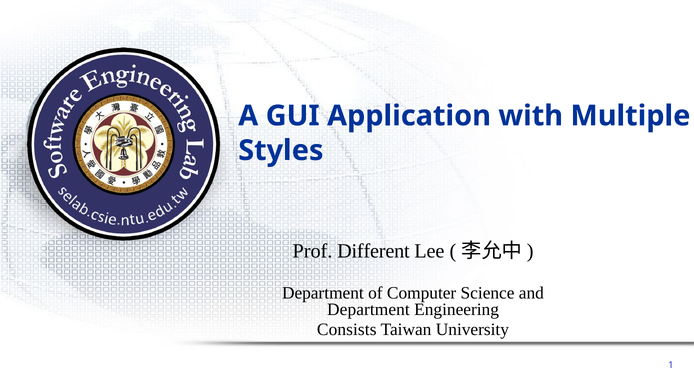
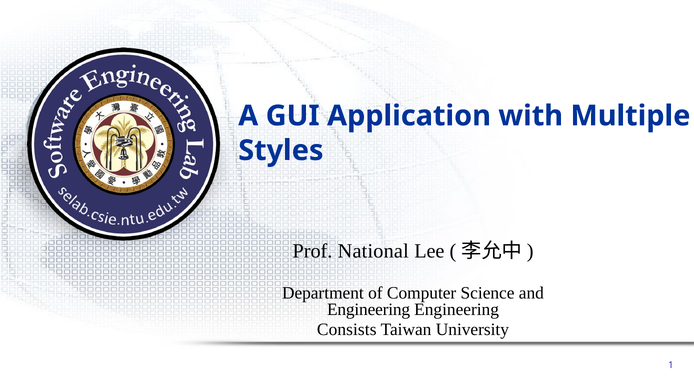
Different: Different -> National
Department at (368, 310): Department -> Engineering
